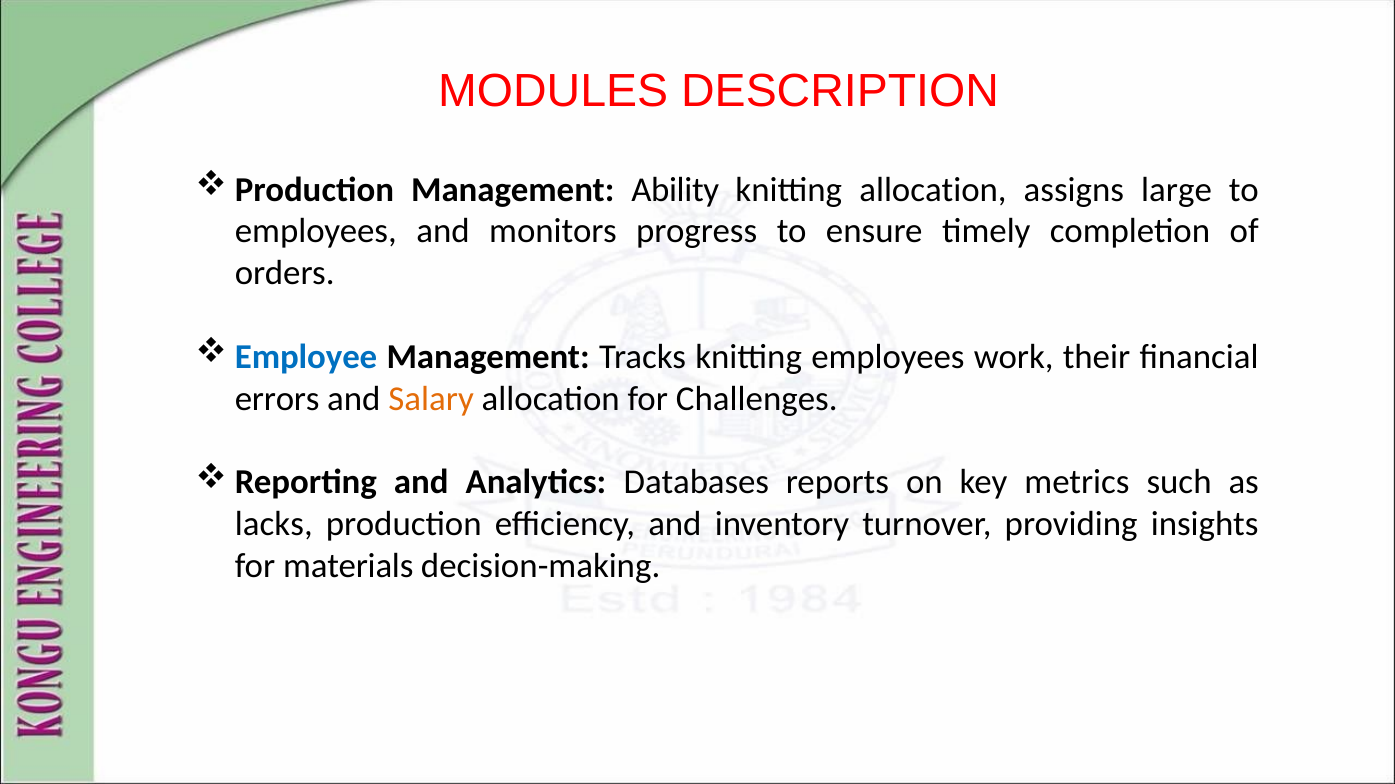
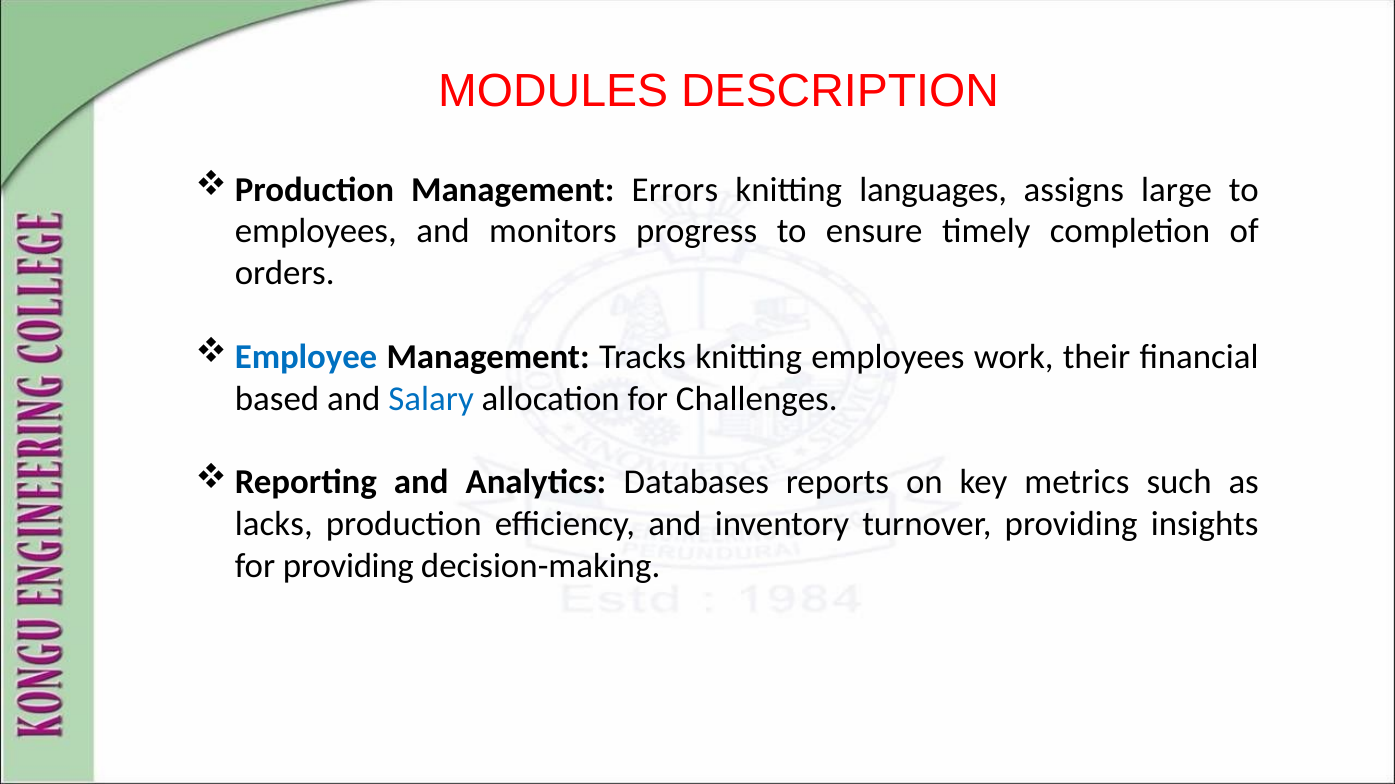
Ability: Ability -> Errors
knitting allocation: allocation -> languages
errors: errors -> based
Salary colour: orange -> blue
for materials: materials -> providing
